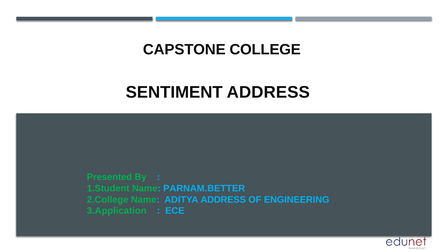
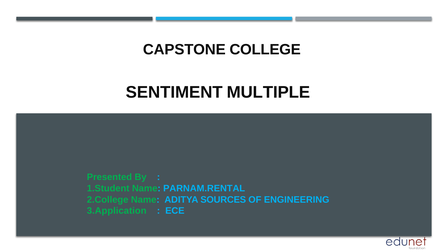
SENTIMENT ADDRESS: ADDRESS -> MULTIPLE
PARNAM.BETTER: PARNAM.BETTER -> PARNAM.RENTAL
ADITYA ADDRESS: ADDRESS -> SOURCES
